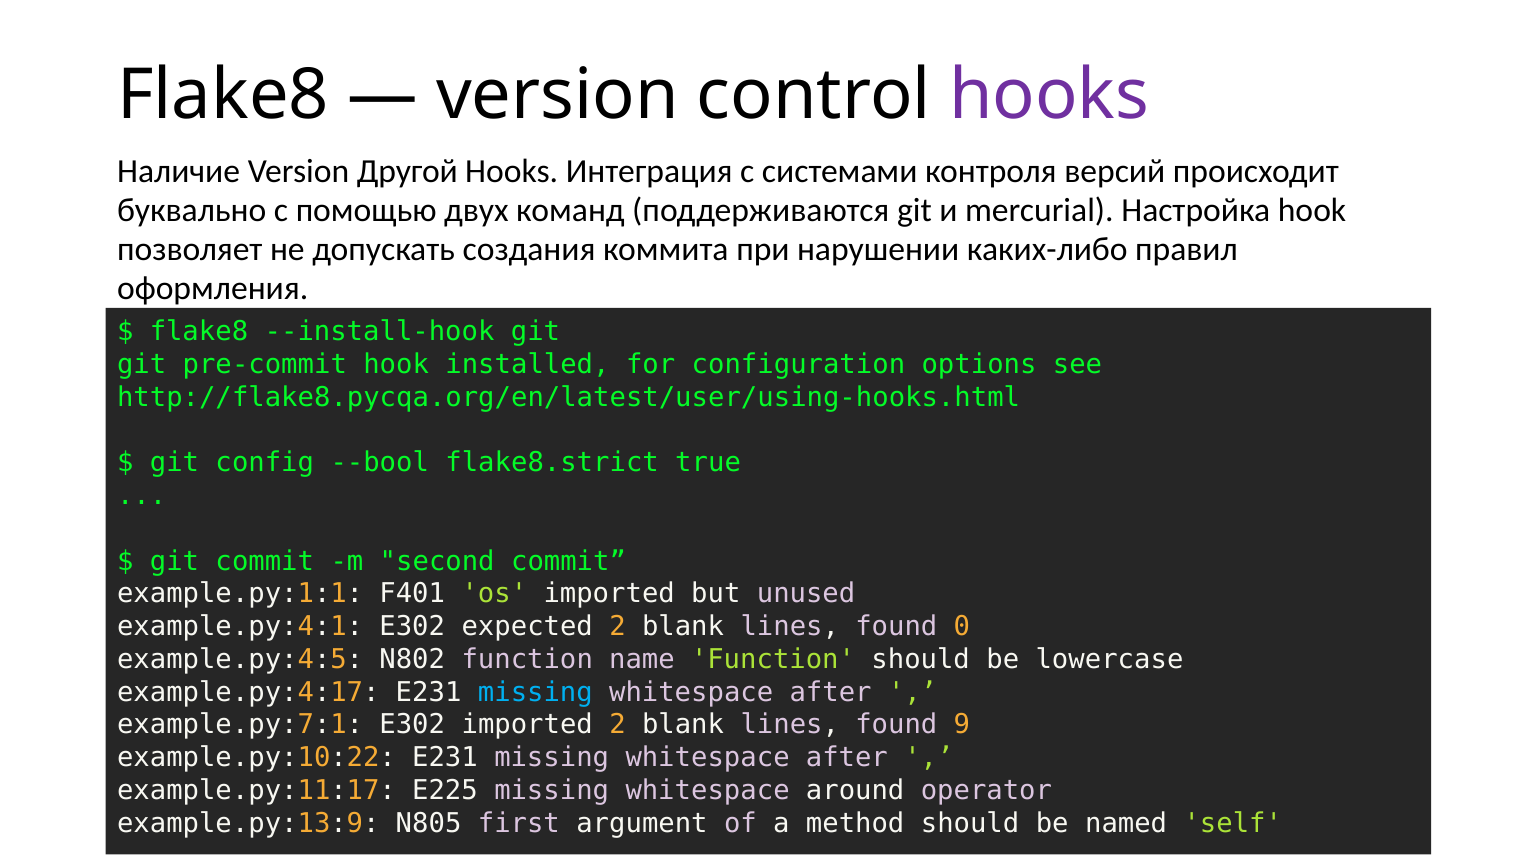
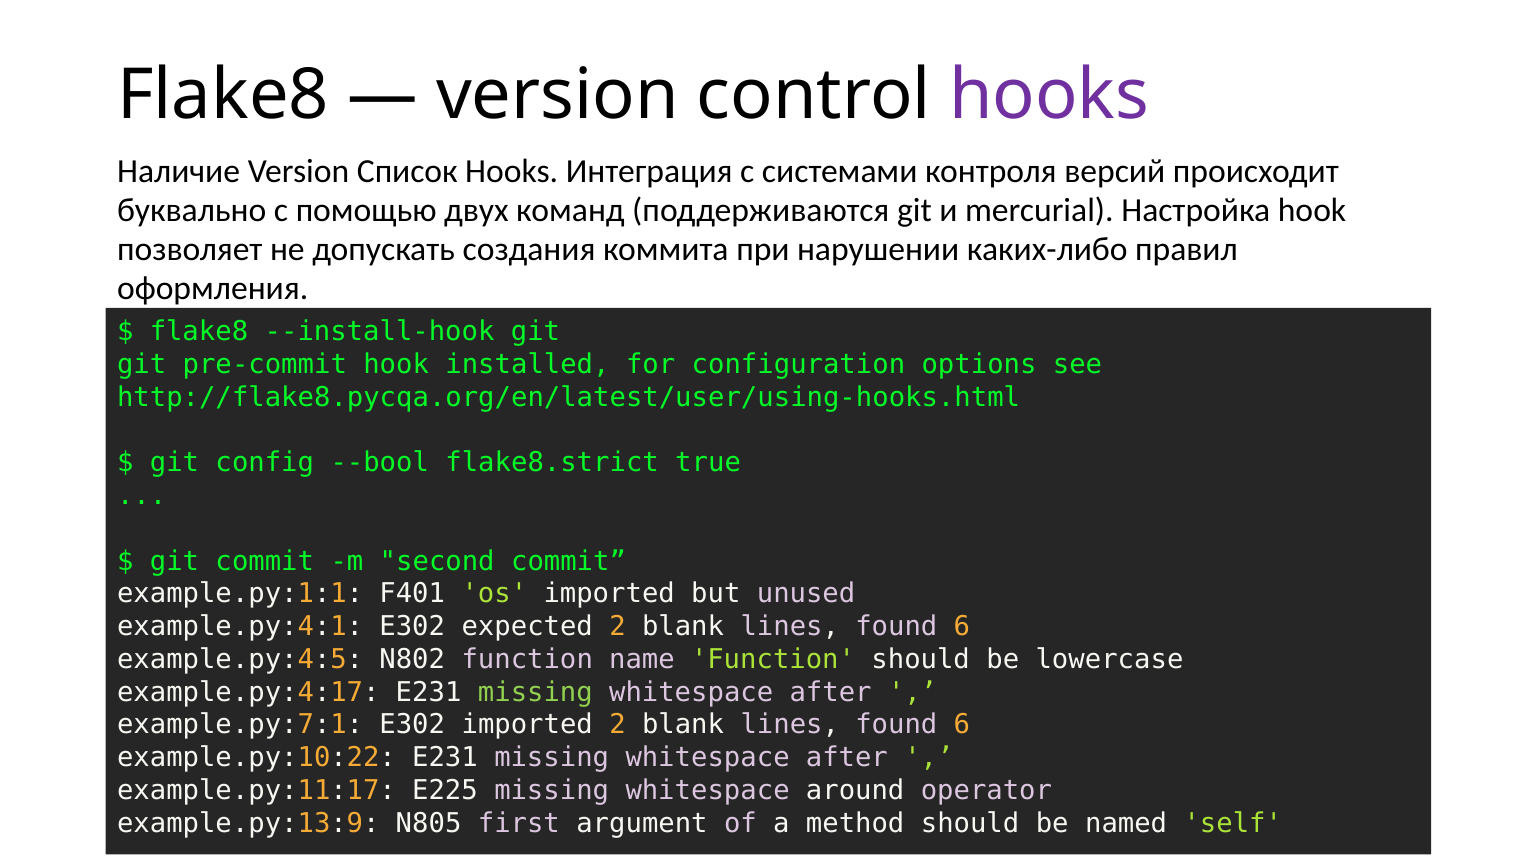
Другой: Другой -> Список
0 at (962, 626): 0 -> 6
missing at (535, 692) colour: light blue -> light green
9 at (962, 724): 9 -> 6
